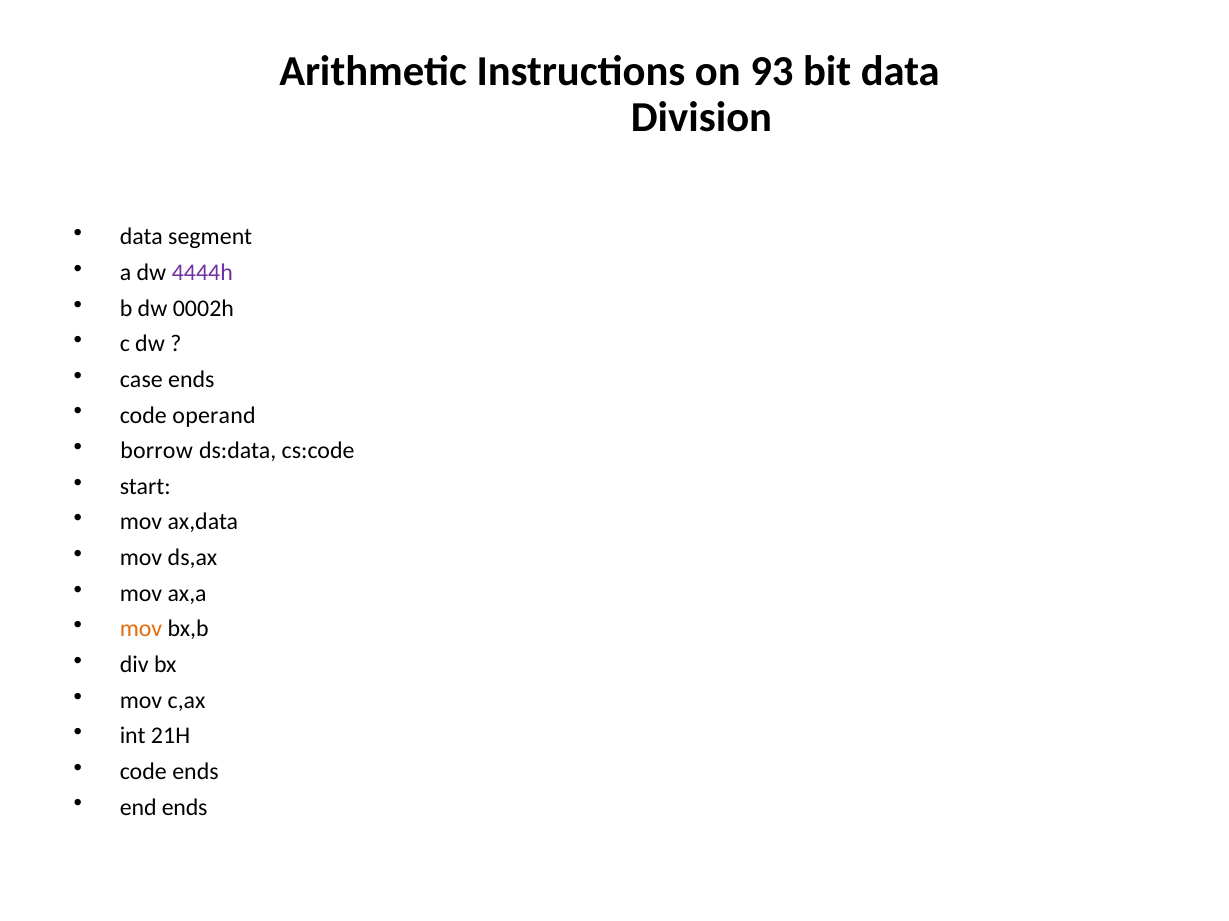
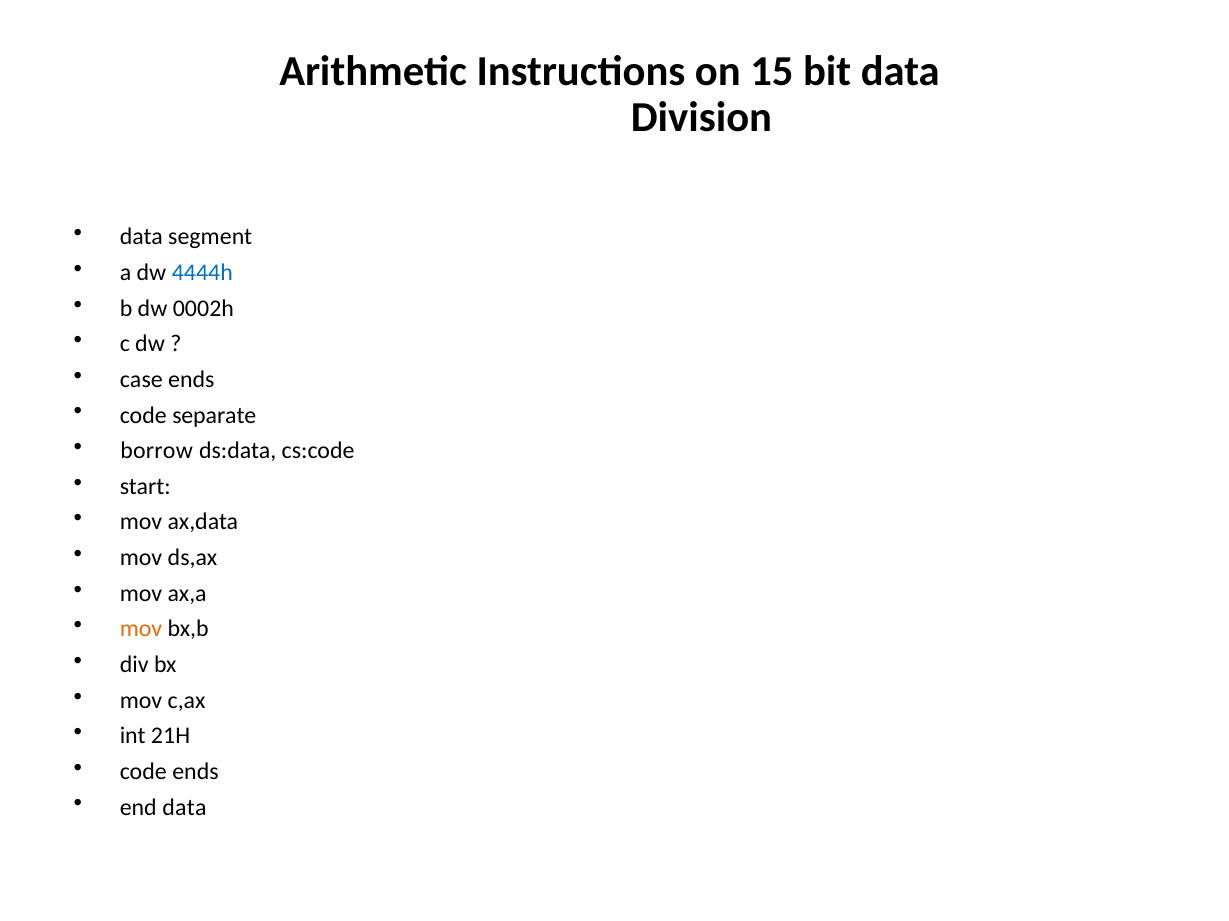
93: 93 -> 15
4444h colour: purple -> blue
operand: operand -> separate
end ends: ends -> data
